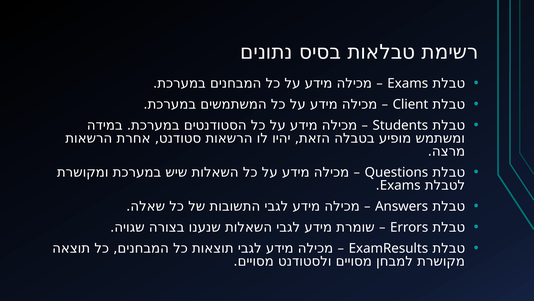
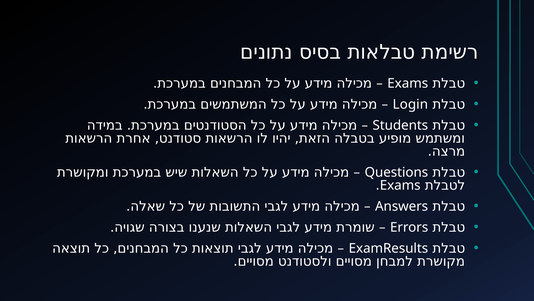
Client: Client -> Login
